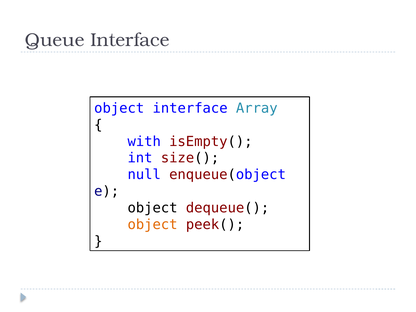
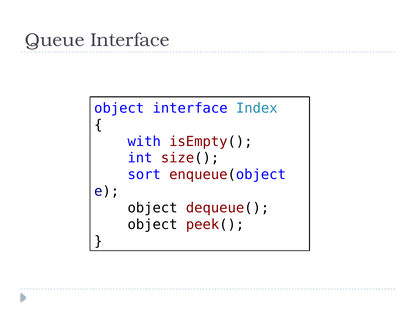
Array: Array -> Index
null: null -> sort
object at (153, 225) colour: orange -> black
